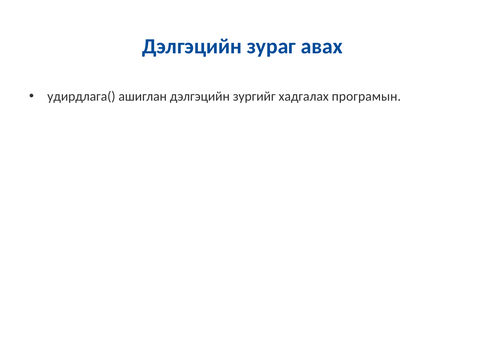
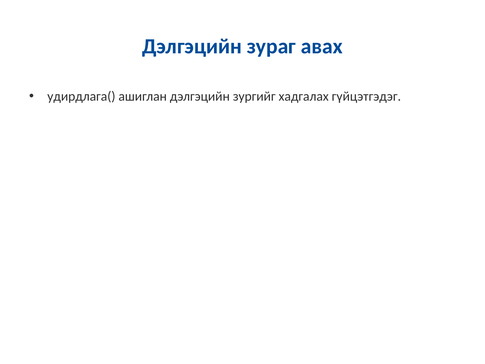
програмын: програмын -> гүйцэтгэдэг
